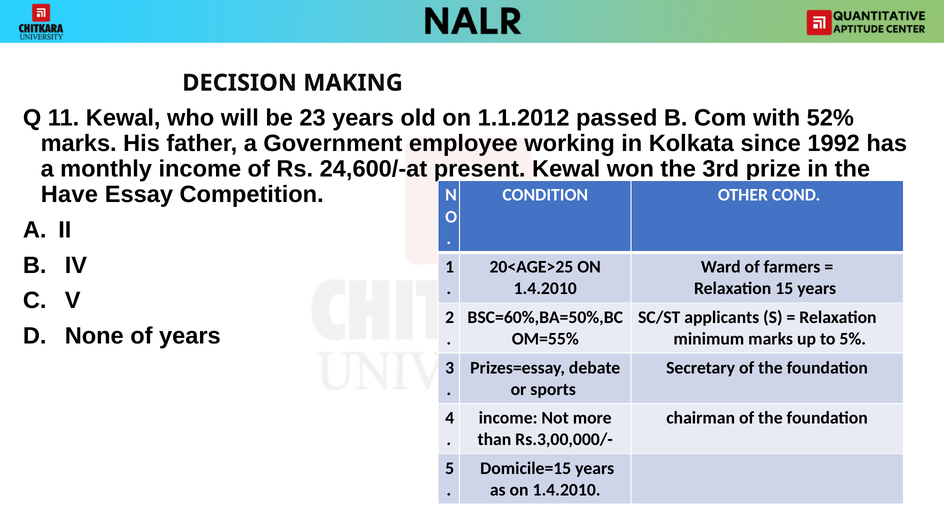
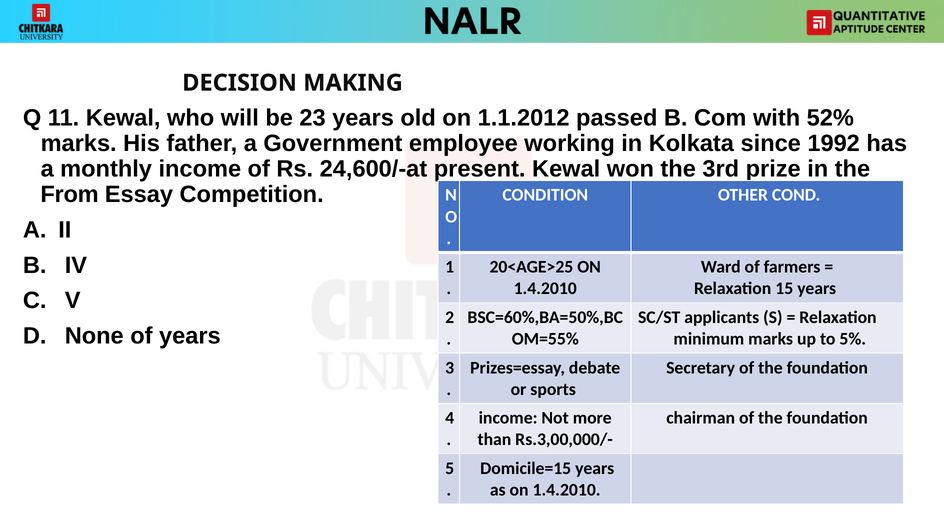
Have: Have -> From
